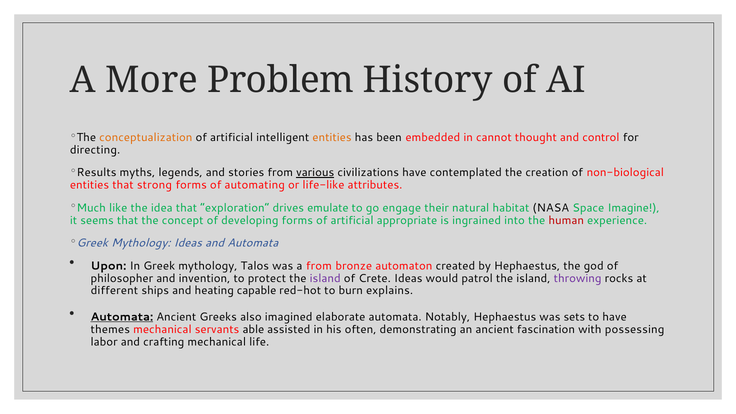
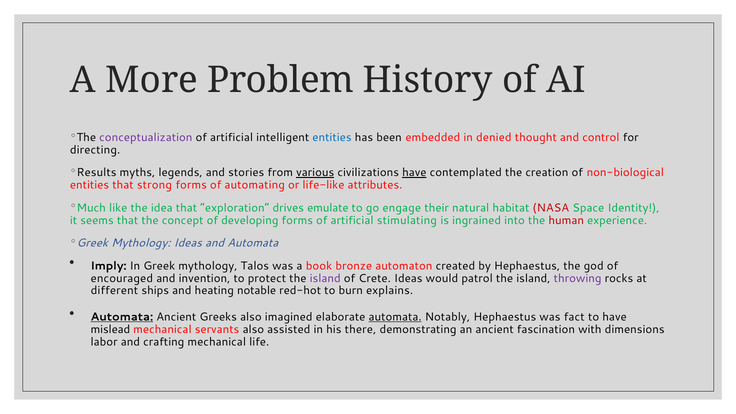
conceptualization colour: orange -> purple
entities at (332, 137) colour: orange -> blue
cannot: cannot -> denied
have at (414, 173) underline: none -> present
NASA colour: black -> red
Imagine: Imagine -> Identity
appropriate: appropriate -> stimulating
Upon: Upon -> Imply
a from: from -> book
philosopher: philosopher -> encouraged
capable: capable -> notable
automata at (395, 317) underline: none -> present
sets: sets -> fact
themes: themes -> mislead
servants able: able -> also
often: often -> there
possessing: possessing -> dimensions
